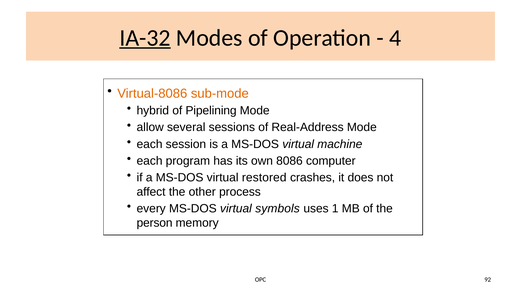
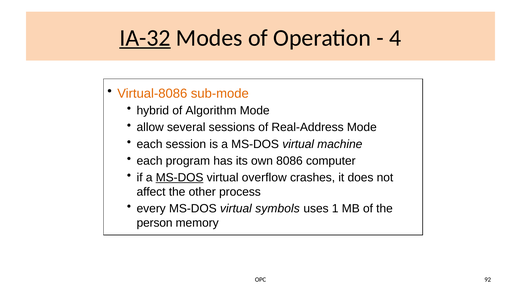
Pipelining: Pipelining -> Algorithm
MS-DOS at (180, 178) underline: none -> present
restored: restored -> overflow
